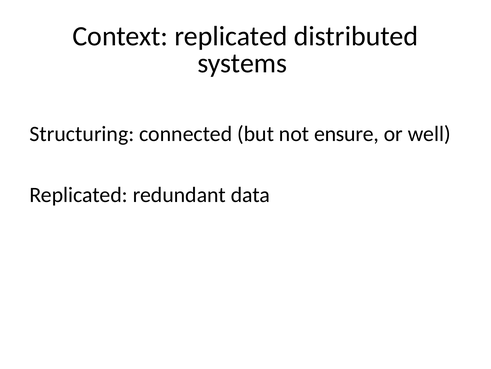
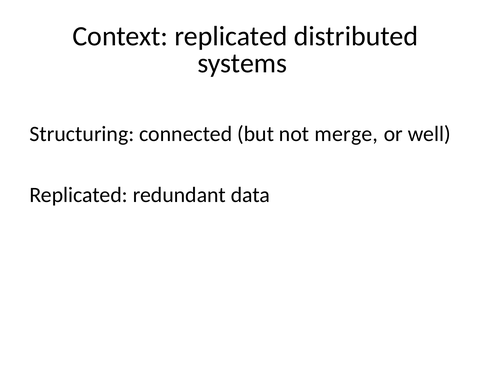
ensure: ensure -> merge
